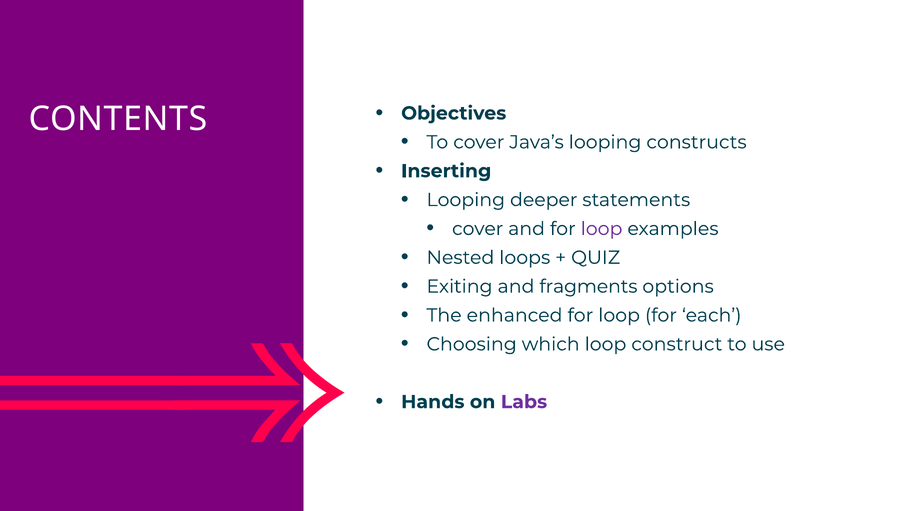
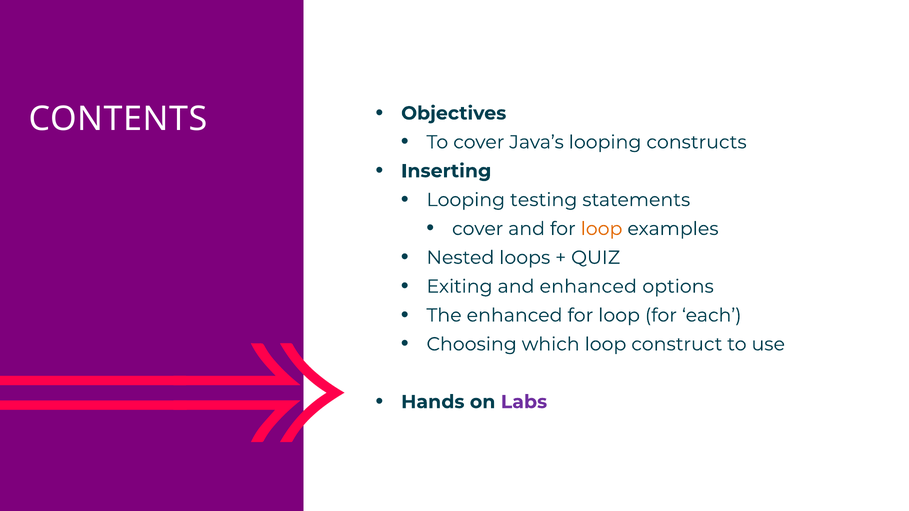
deeper: deeper -> testing
loop at (602, 229) colour: purple -> orange
and fragments: fragments -> enhanced
